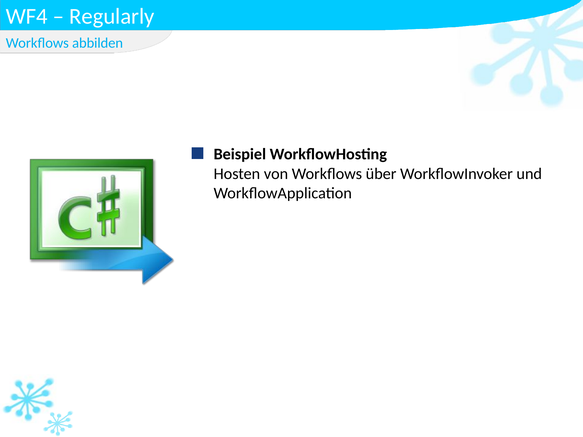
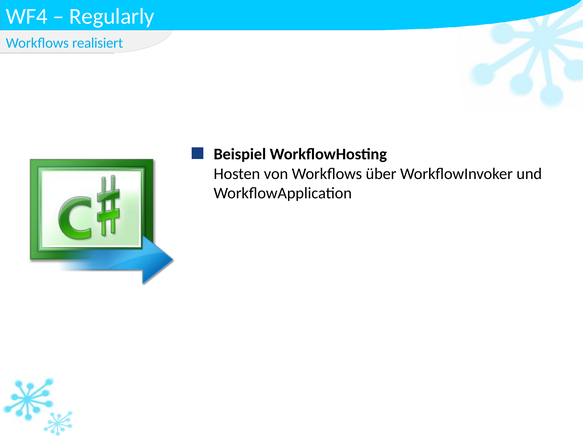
abbilden: abbilden -> realisiert
